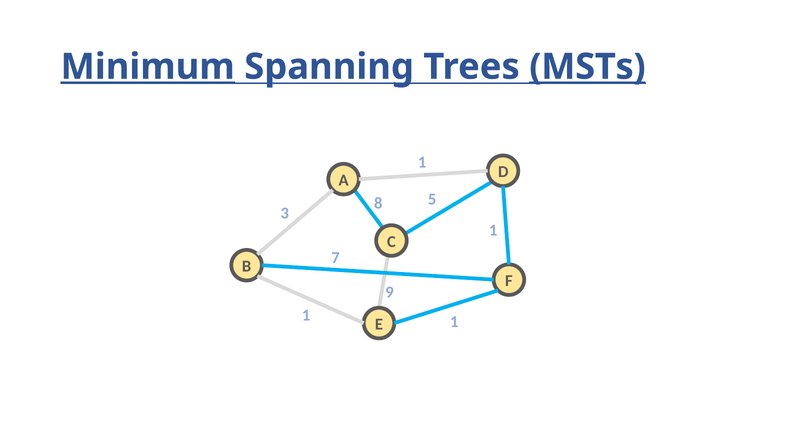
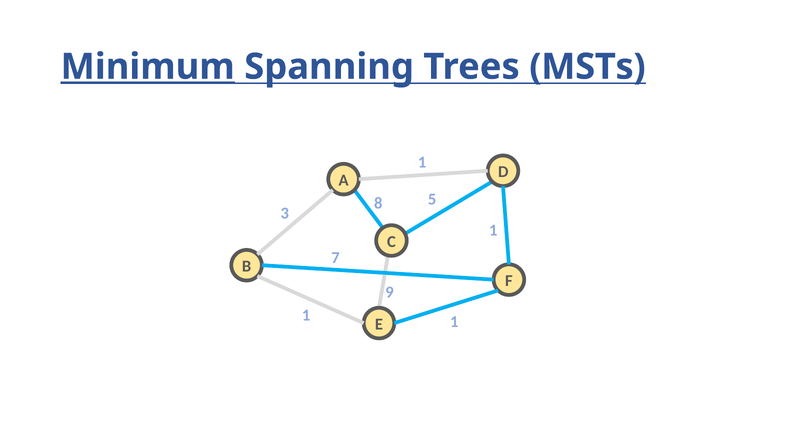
MSTs underline: present -> none
